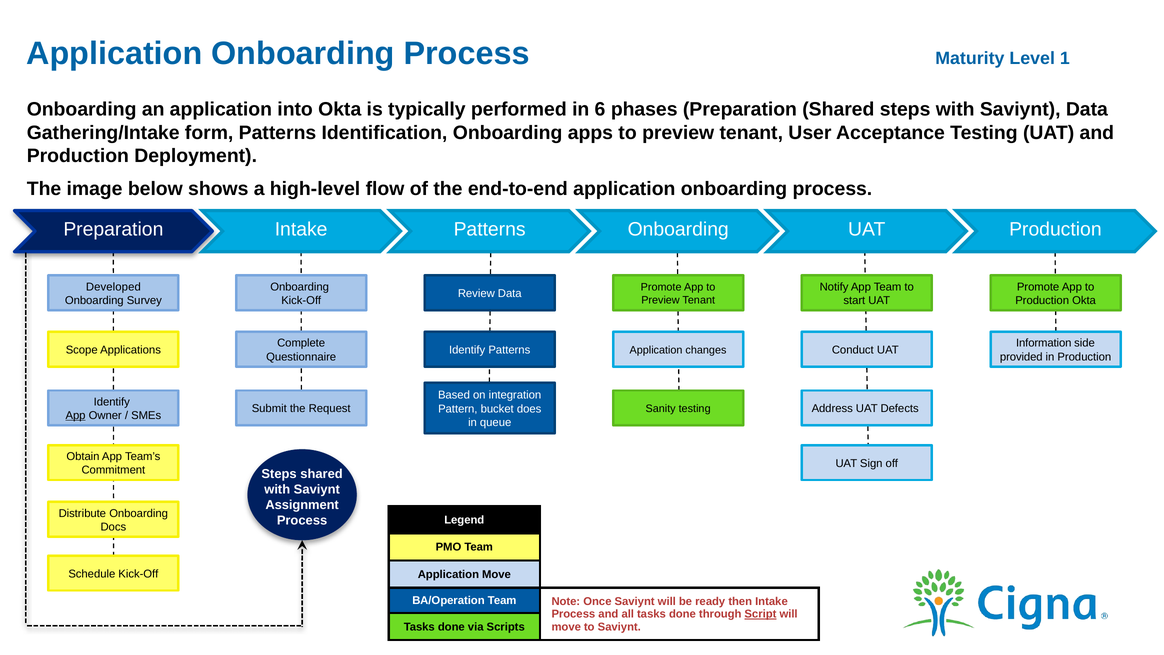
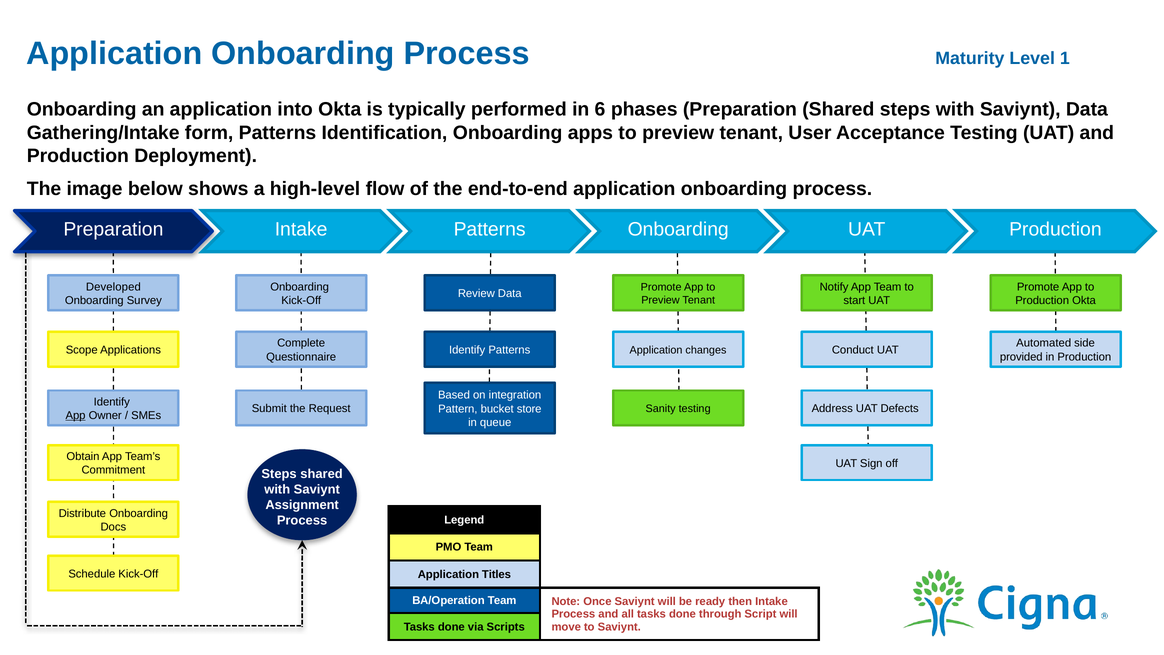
Information: Information -> Automated
does: does -> store
Application Move: Move -> Titles
Script underline: present -> none
